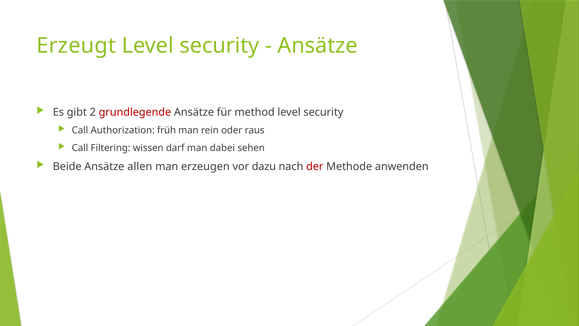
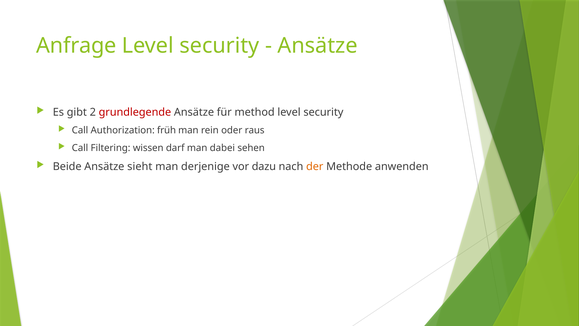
Erzeugt: Erzeugt -> Anfrage
allen: allen -> sieht
erzeugen: erzeugen -> derjenige
der colour: red -> orange
